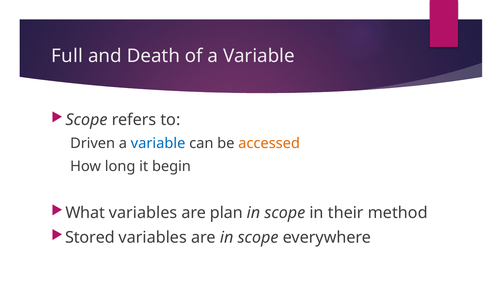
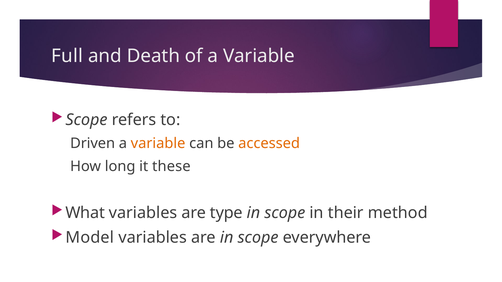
variable at (158, 144) colour: blue -> orange
begin: begin -> these
plan: plan -> type
Stored: Stored -> Model
